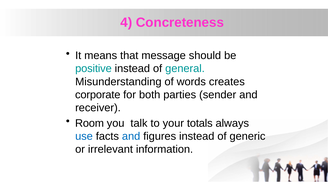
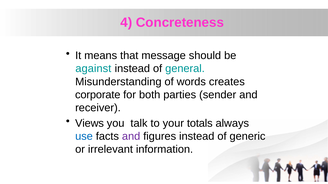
positive: positive -> against
Room: Room -> Views
and at (131, 137) colour: blue -> purple
